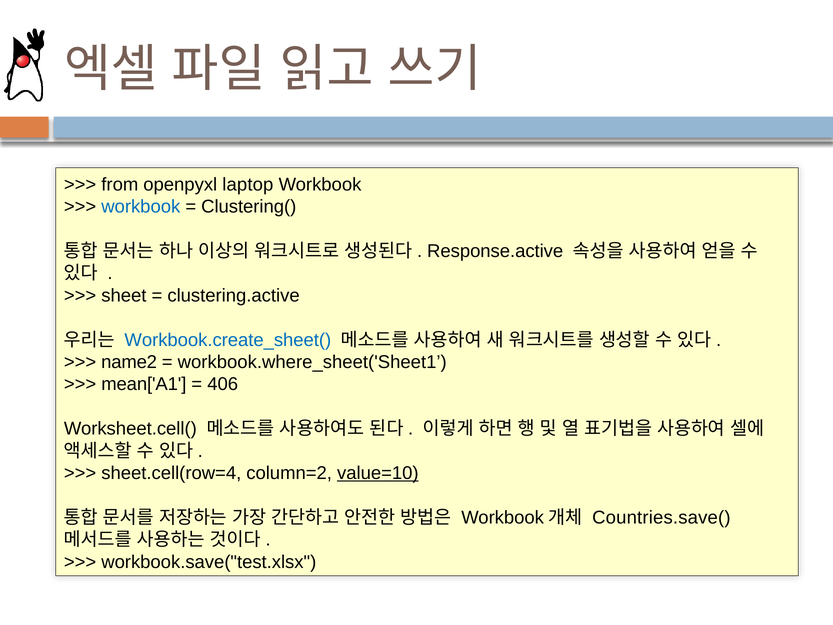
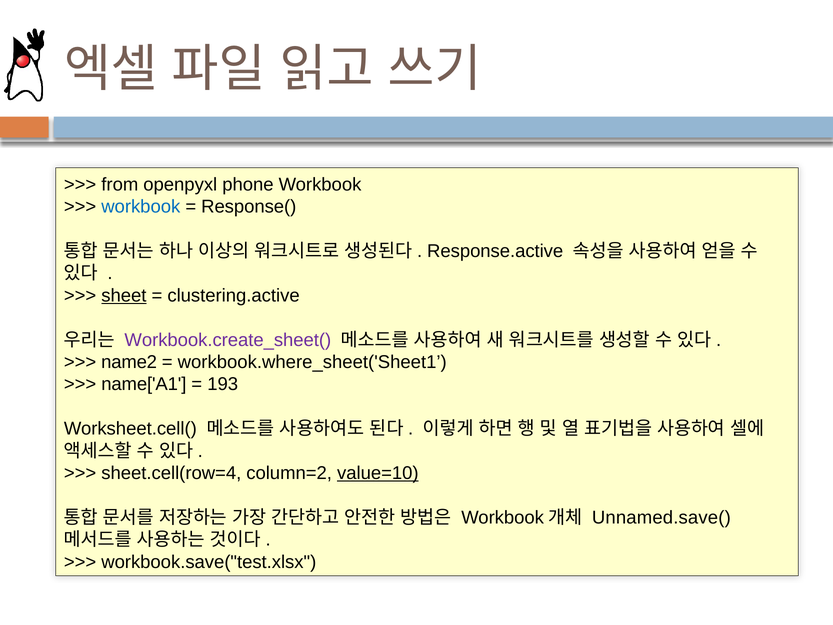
laptop: laptop -> phone
Clustering(: Clustering( -> Response(
sheet underline: none -> present
Workbook.create_sheet( colour: blue -> purple
mean['A1: mean['A1 -> name['A1
406: 406 -> 193
Countries.save(: Countries.save( -> Unnamed.save(
